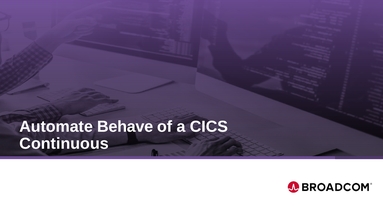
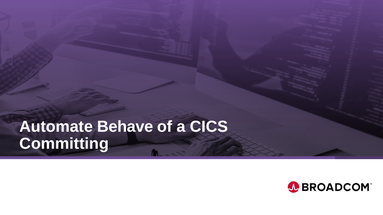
Continuous: Continuous -> Committing
